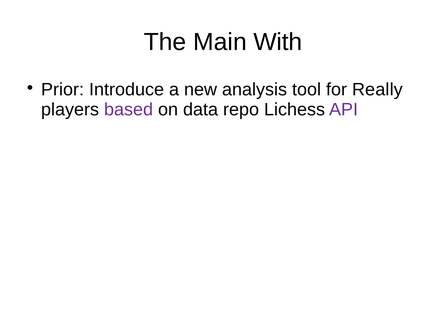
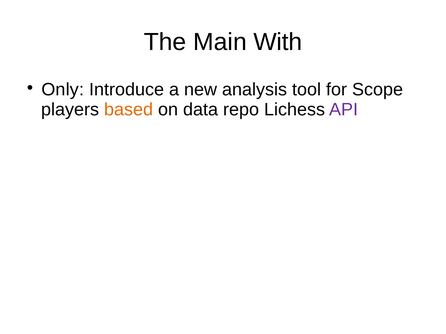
Prior: Prior -> Only
Really: Really -> Scope
based colour: purple -> orange
